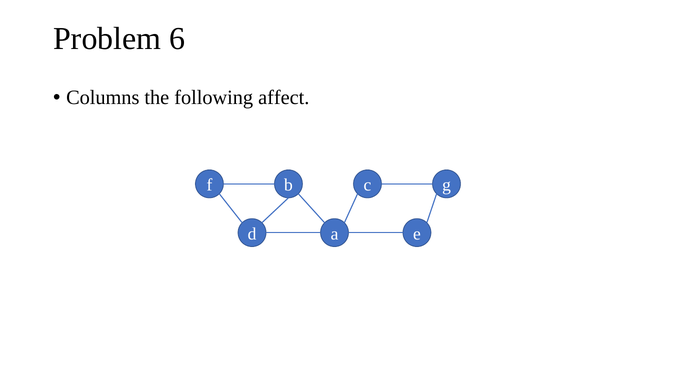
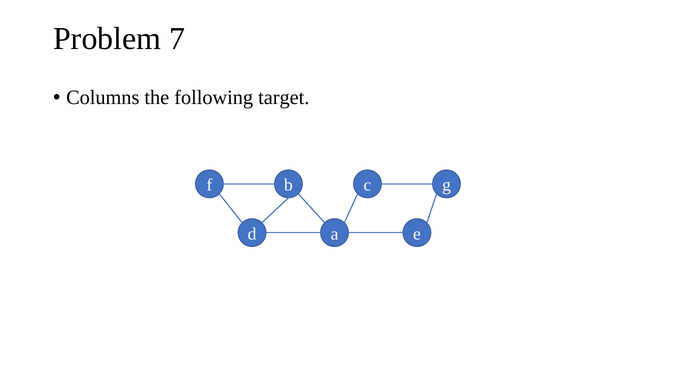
6: 6 -> 7
affect: affect -> target
